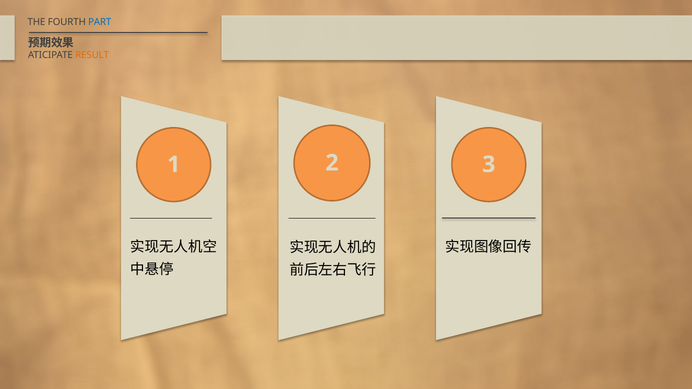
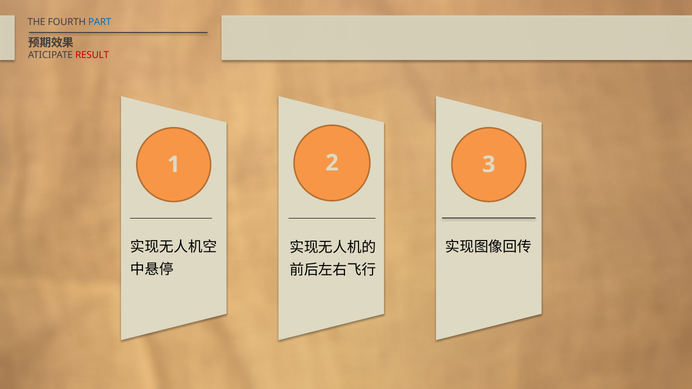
RESULT colour: orange -> red
